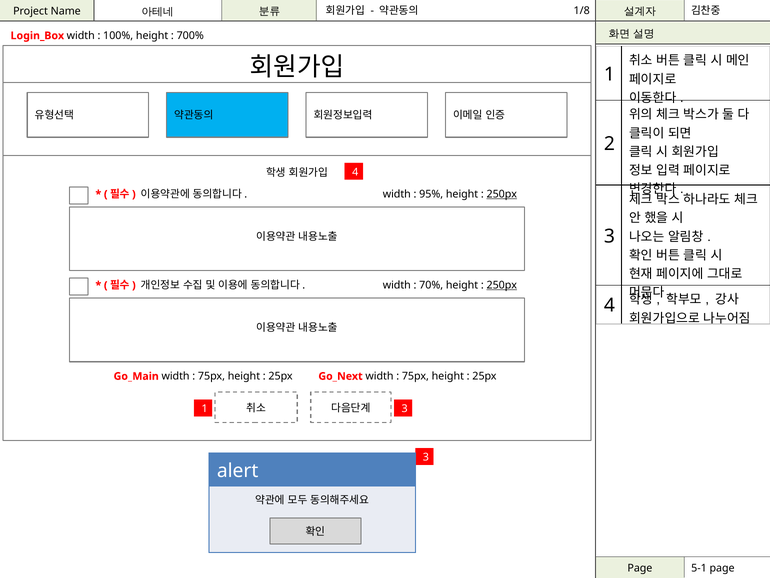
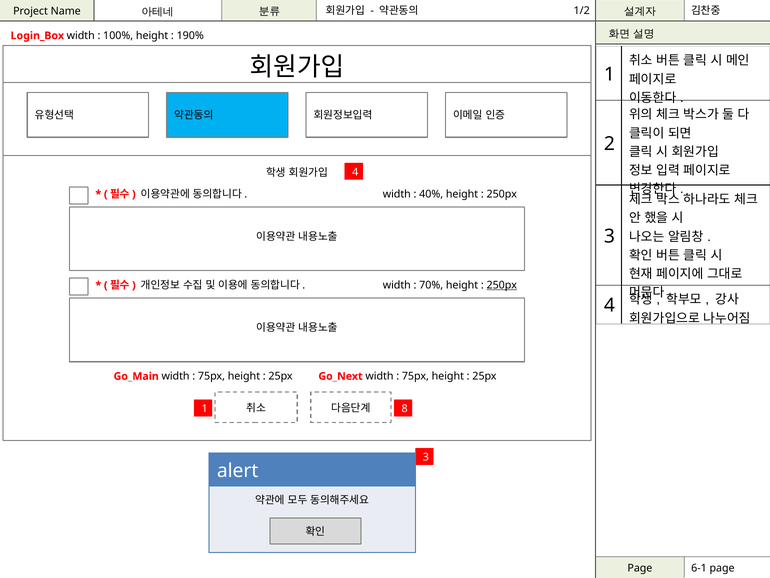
1/8: 1/8 -> 1/2
700%: 700% -> 190%
95%: 95% -> 40%
250px at (502, 194) underline: present -> none
3 at (405, 408): 3 -> 8
5-1: 5-1 -> 6-1
